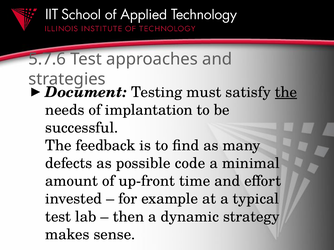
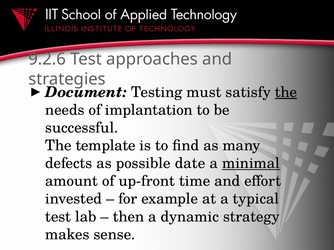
5.7.6: 5.7.6 -> 9.2.6
feedback: feedback -> template
code: code -> date
minimal underline: none -> present
